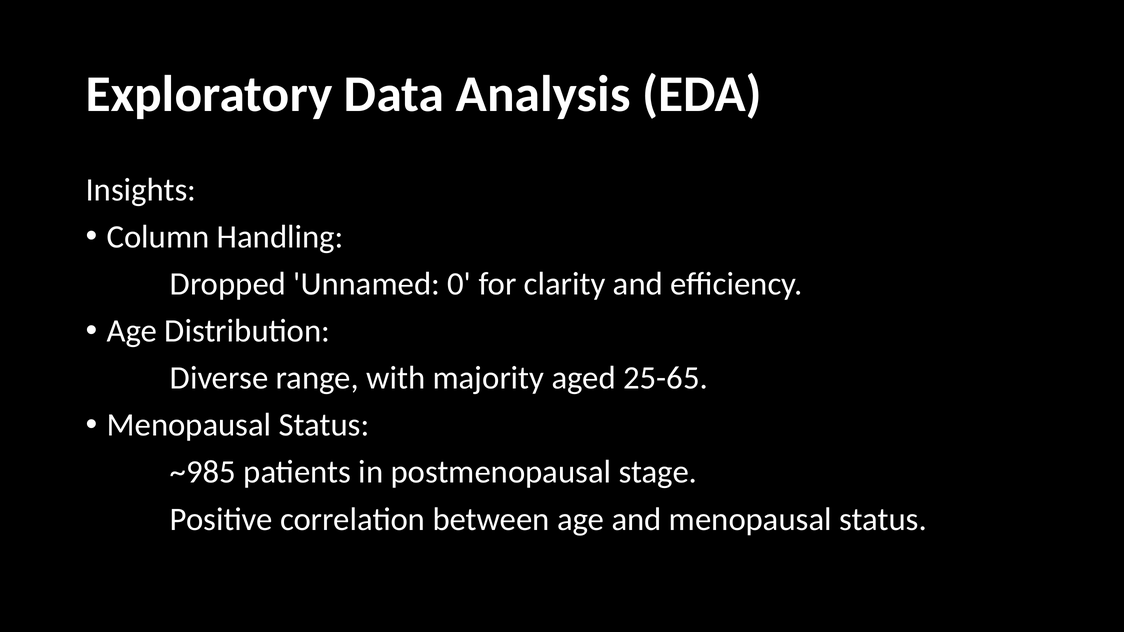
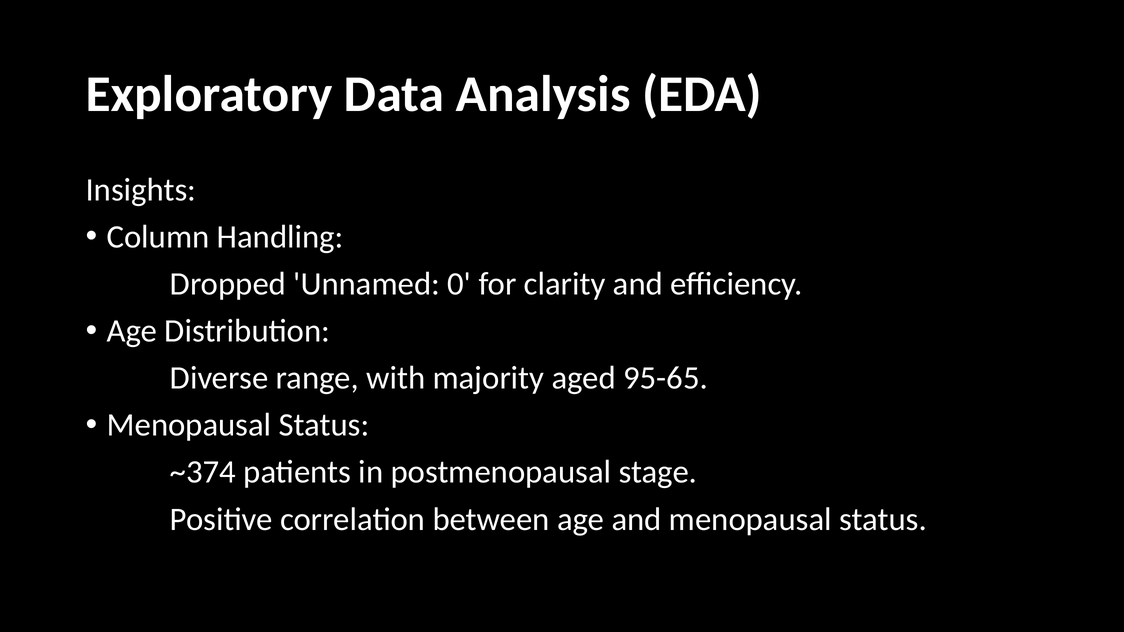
25-65: 25-65 -> 95-65
~985: ~985 -> ~374
